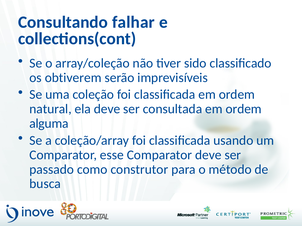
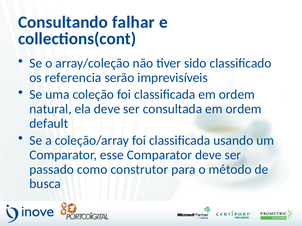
obtiverem: obtiverem -> referencia
alguma: alguma -> default
